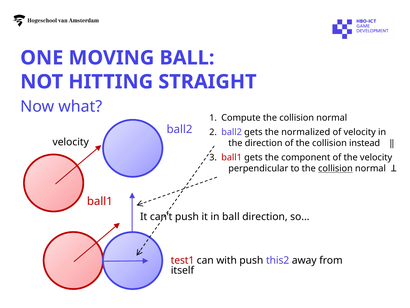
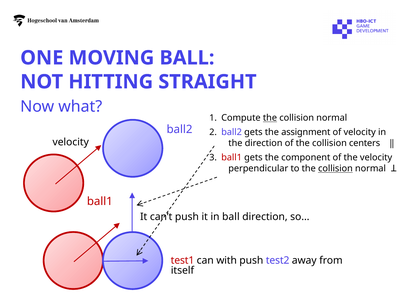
the at (270, 118) underline: none -> present
normalized: normalized -> assignment
instead: instead -> centers
this2: this2 -> test2
